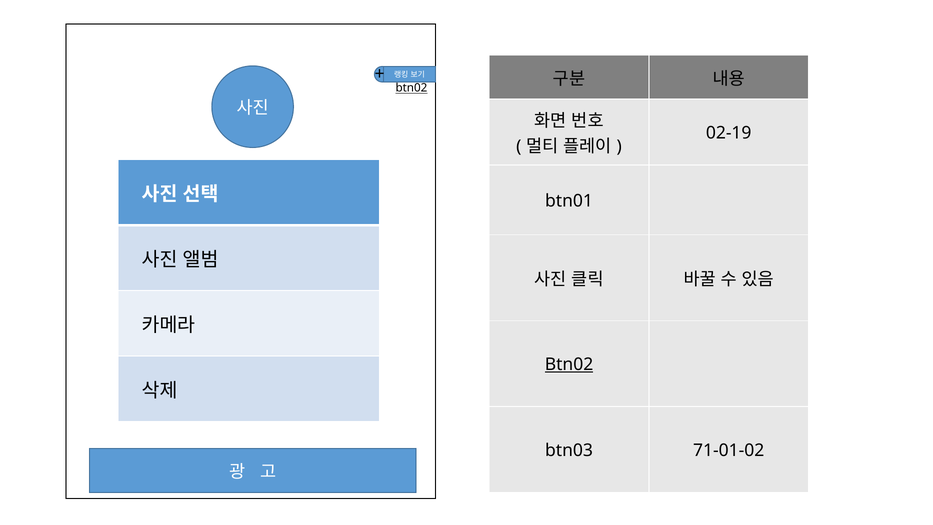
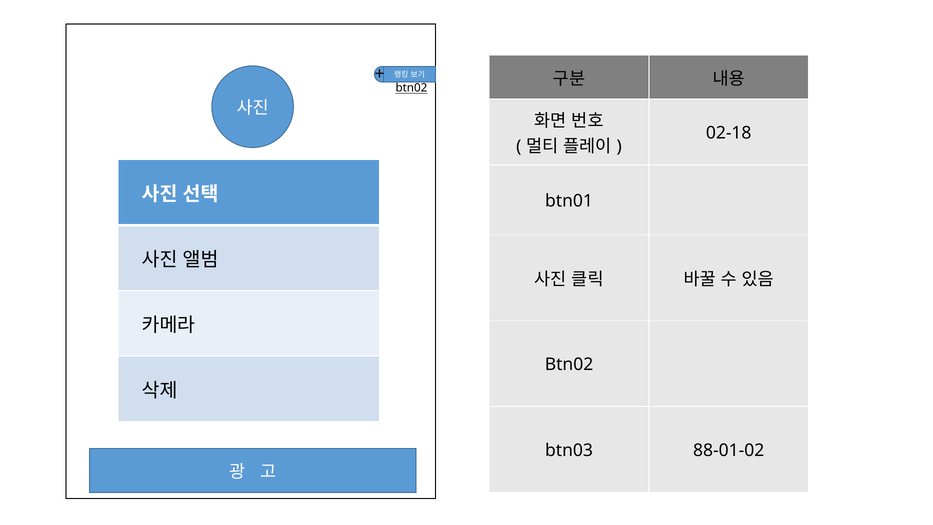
02-19: 02-19 -> 02-18
Btn02 at (569, 364) underline: present -> none
71-01-02: 71-01-02 -> 88-01-02
